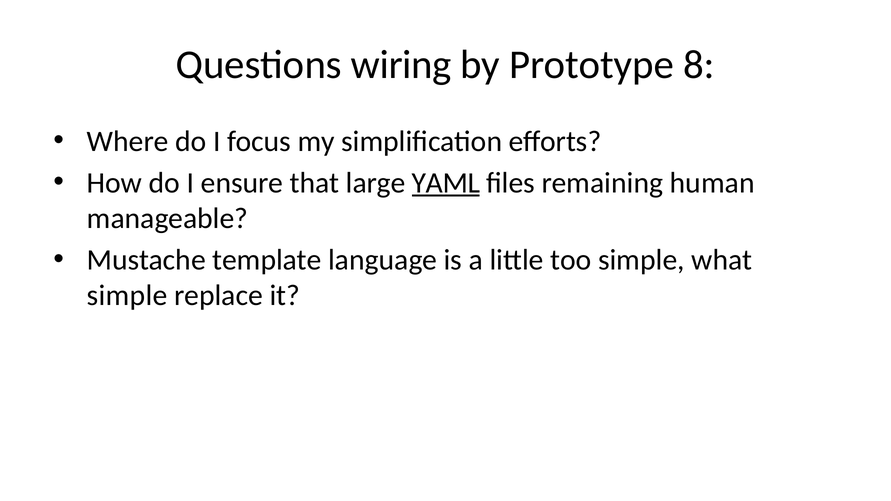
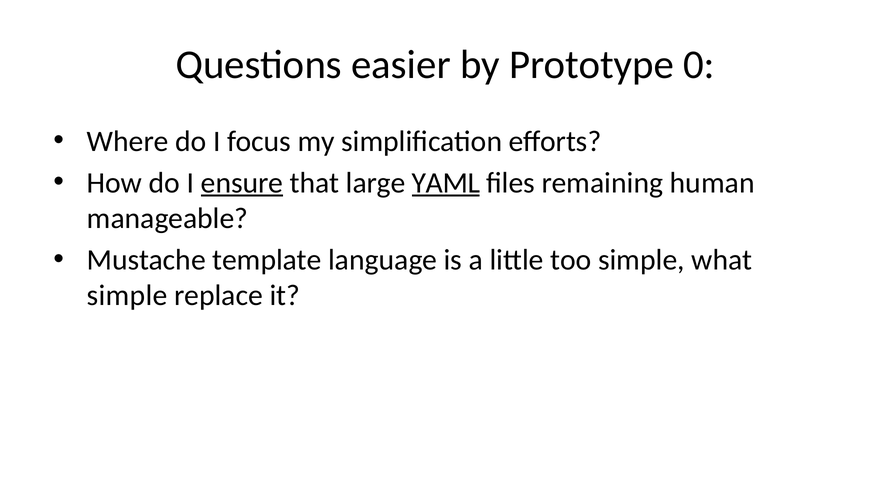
wiring: wiring -> easier
8: 8 -> 0
ensure underline: none -> present
